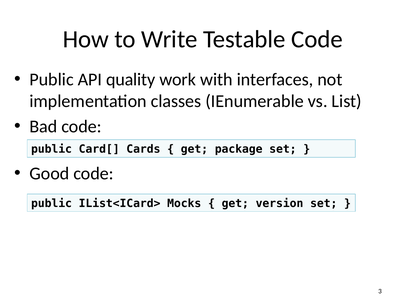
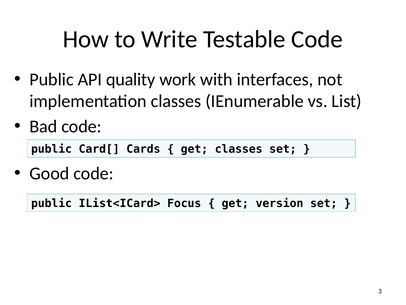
get package: package -> classes
Mocks: Mocks -> Focus
